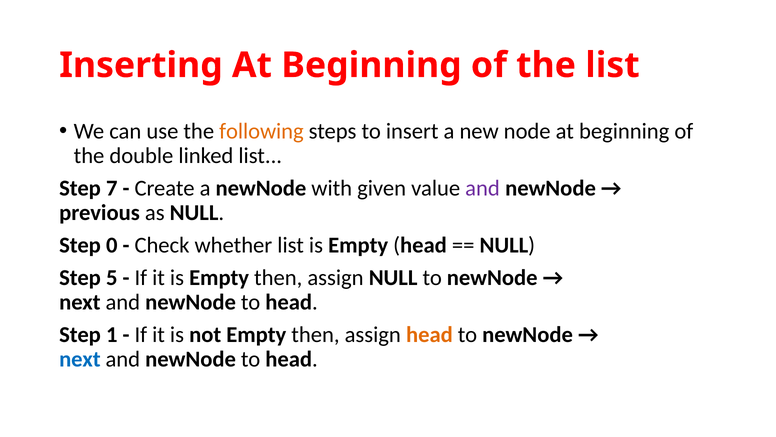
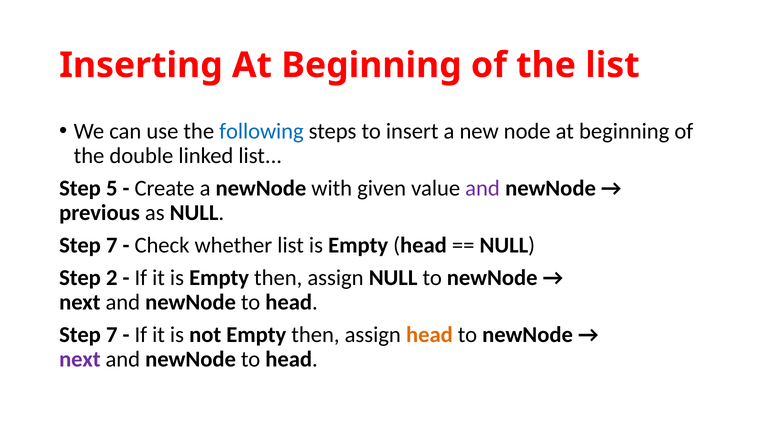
following colour: orange -> blue
7: 7 -> 5
0 at (112, 245): 0 -> 7
5: 5 -> 2
1 at (112, 334): 1 -> 7
next at (80, 359) colour: blue -> purple
